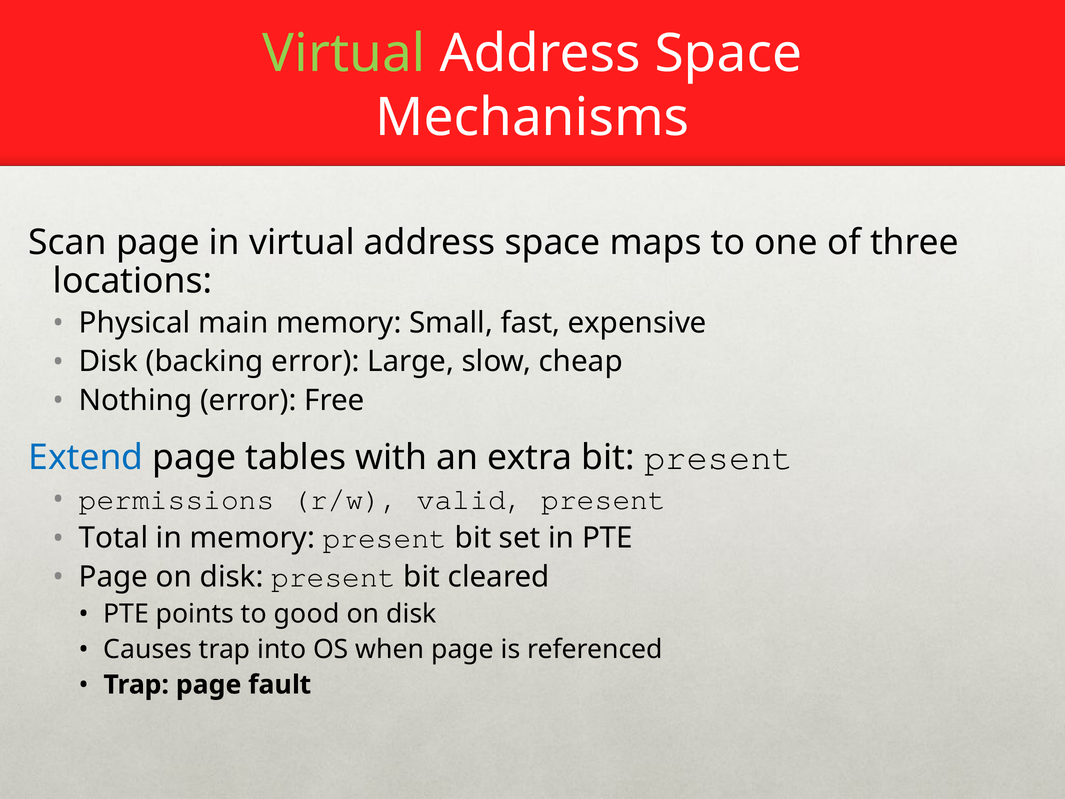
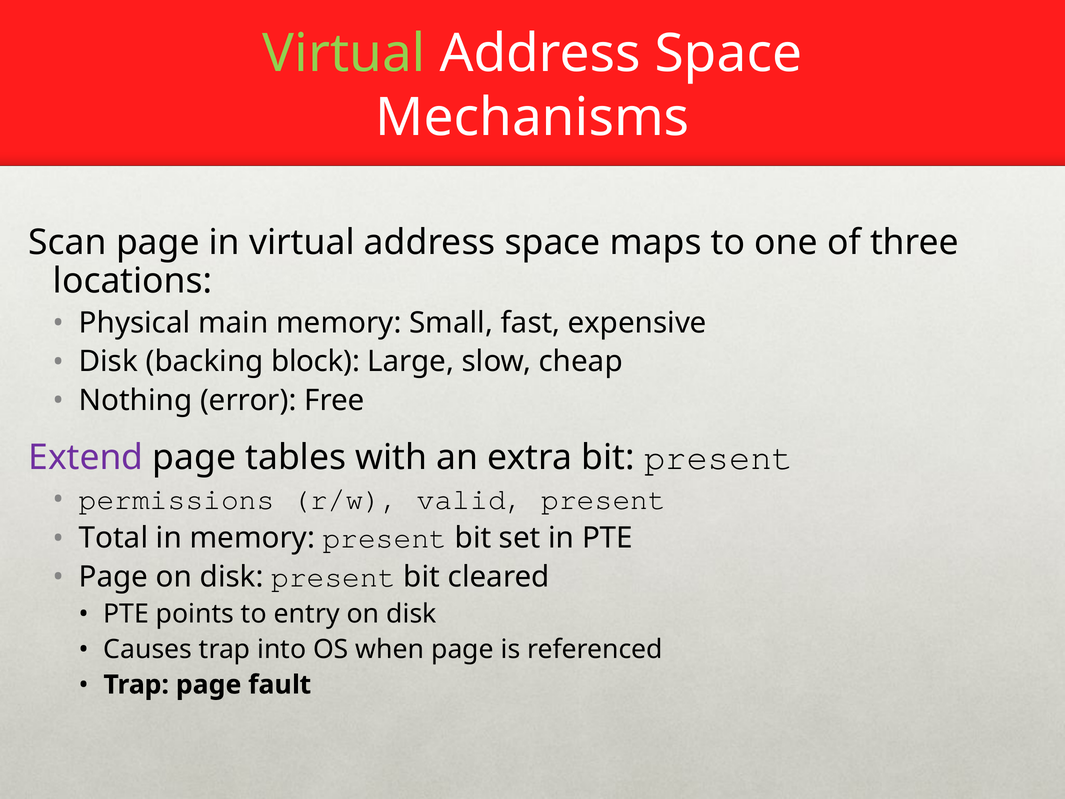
backing error: error -> block
Extend colour: blue -> purple
good: good -> entry
